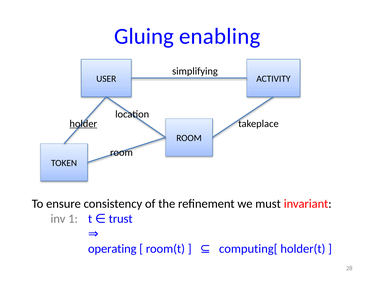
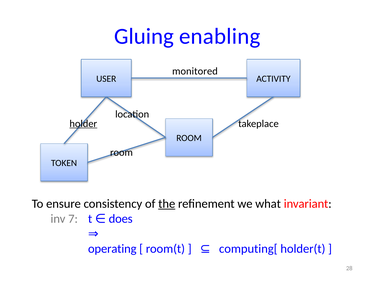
simplifying: simplifying -> monitored
the underline: none -> present
must: must -> what
1: 1 -> 7
trust: trust -> does
